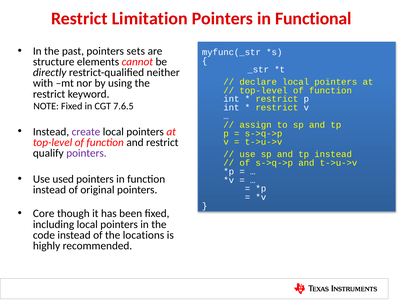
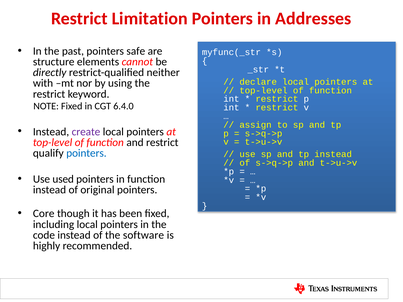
Functional: Functional -> Addresses
sets: sets -> safe
7.6.5: 7.6.5 -> 6.4.0
pointers at (86, 153) colour: purple -> blue
locations: locations -> software
